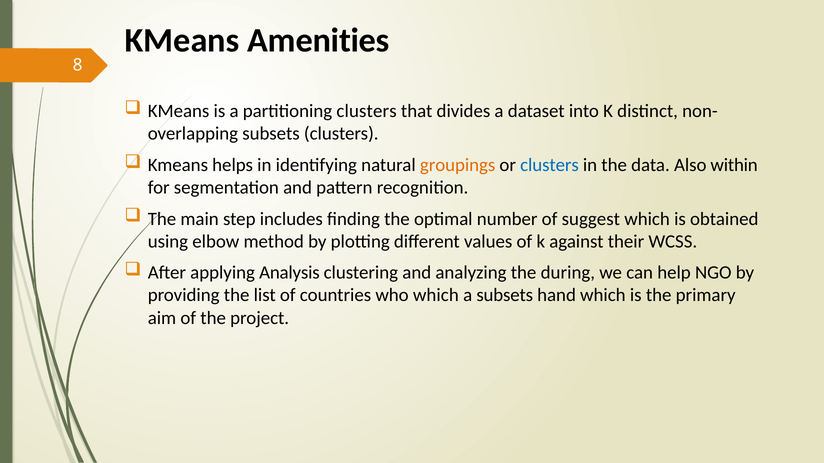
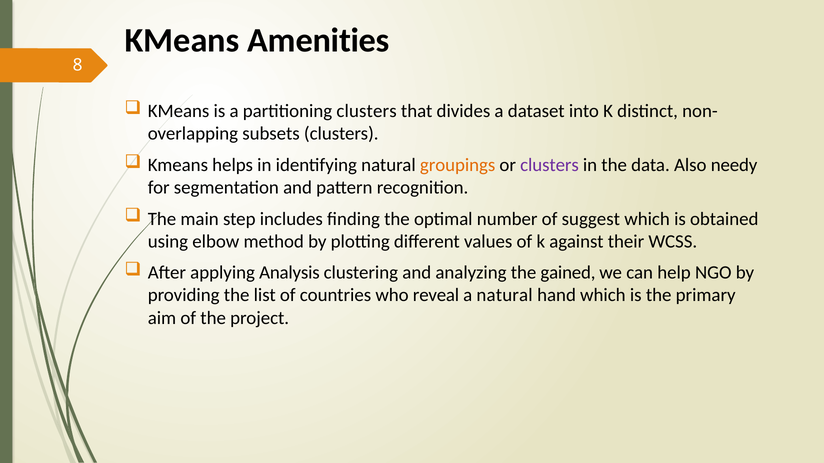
clusters at (550, 165) colour: blue -> purple
within: within -> needy
during: during -> gained
who which: which -> reveal
a subsets: subsets -> natural
